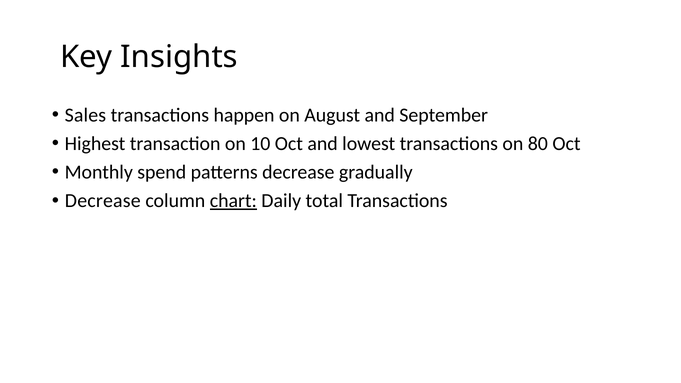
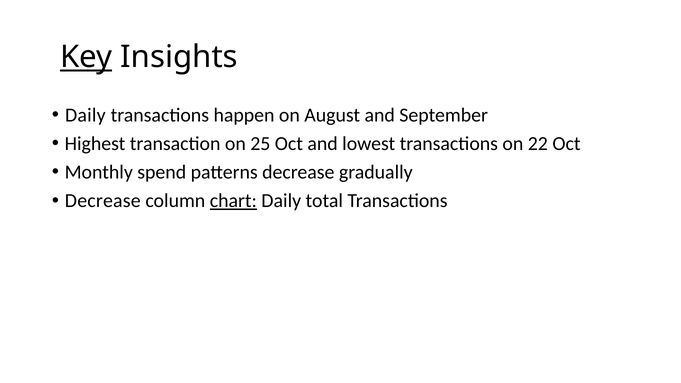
Key underline: none -> present
Sales at (85, 115): Sales -> Daily
10: 10 -> 25
80: 80 -> 22
